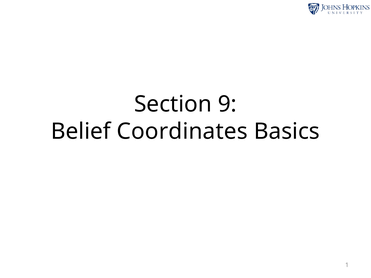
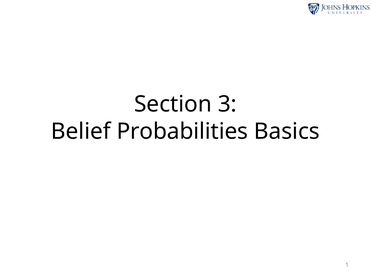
9: 9 -> 3
Coordinates: Coordinates -> Probabilities
